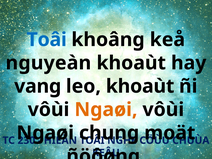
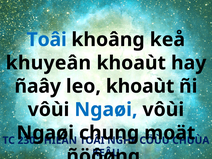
nguyeàn: nguyeàn -> khuyeân
vang: vang -> ñaây
Ngaøi at (106, 110) colour: orange -> blue
